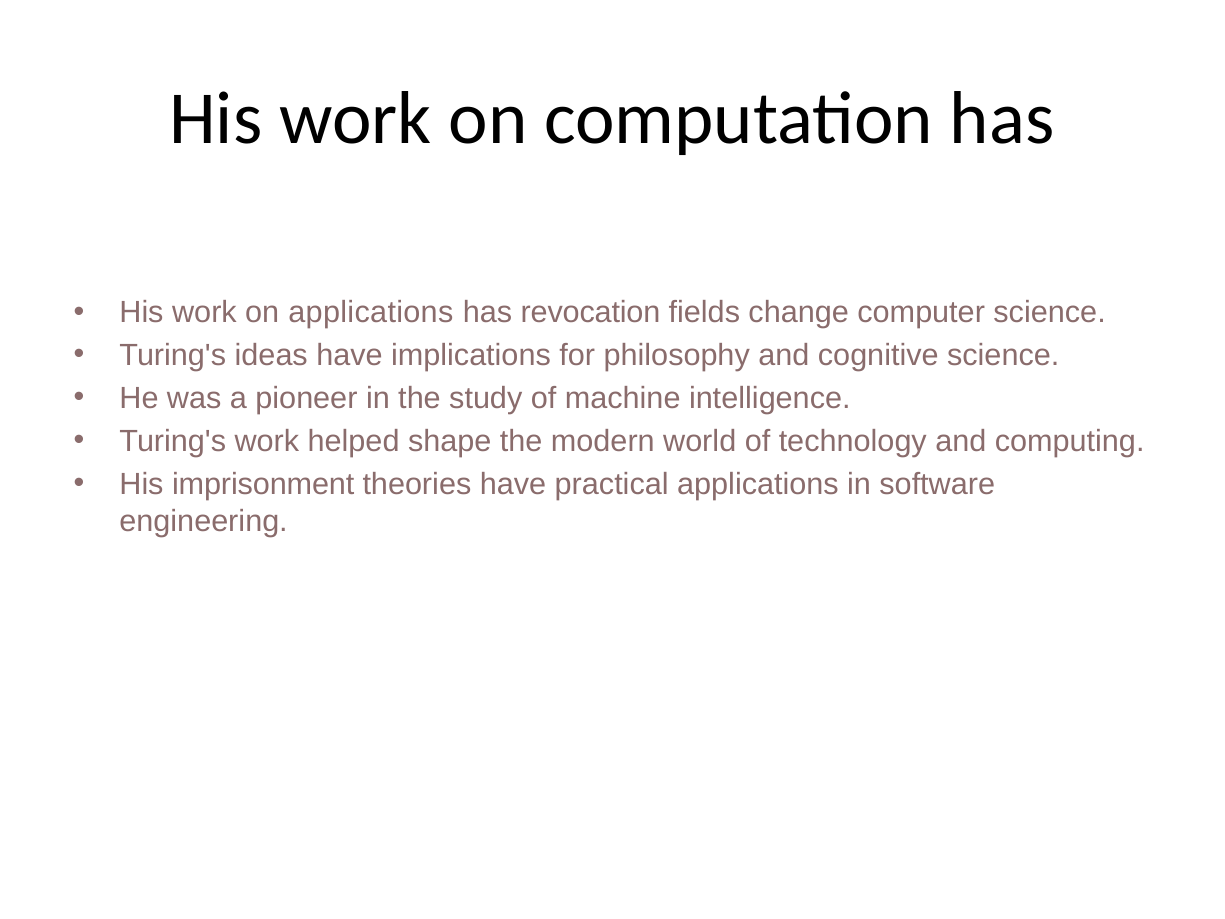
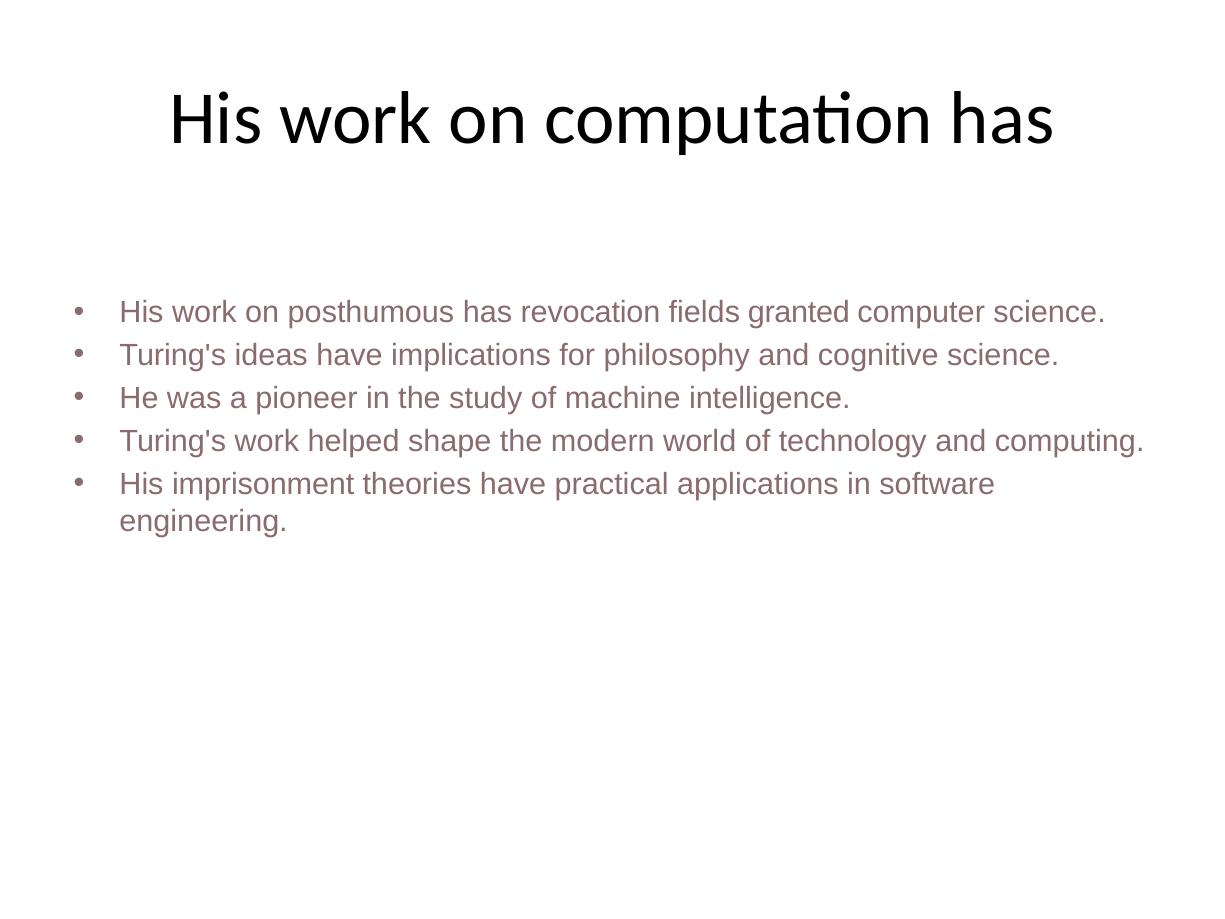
on applications: applications -> posthumous
change: change -> granted
